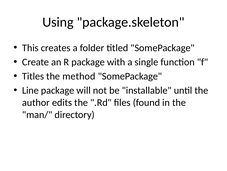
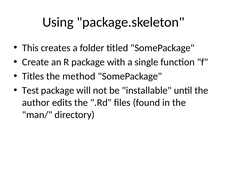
Line: Line -> Test
